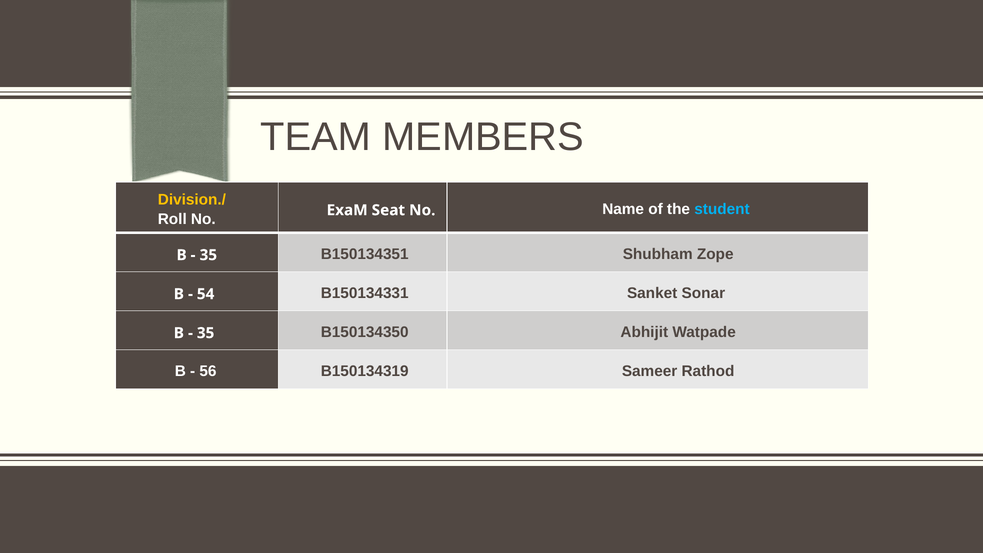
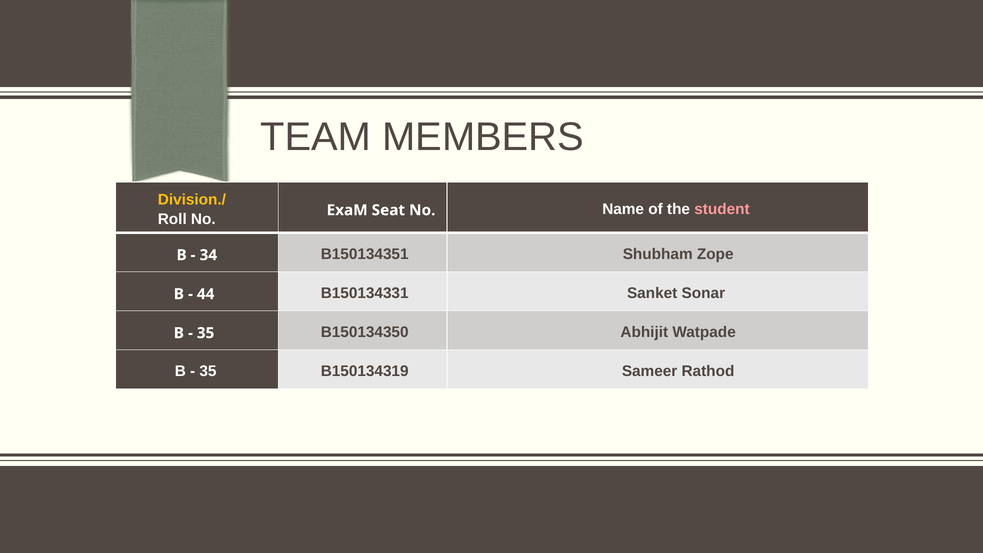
student colour: light blue -> pink
35 at (208, 255): 35 -> 34
54: 54 -> 44
56 at (208, 371): 56 -> 35
